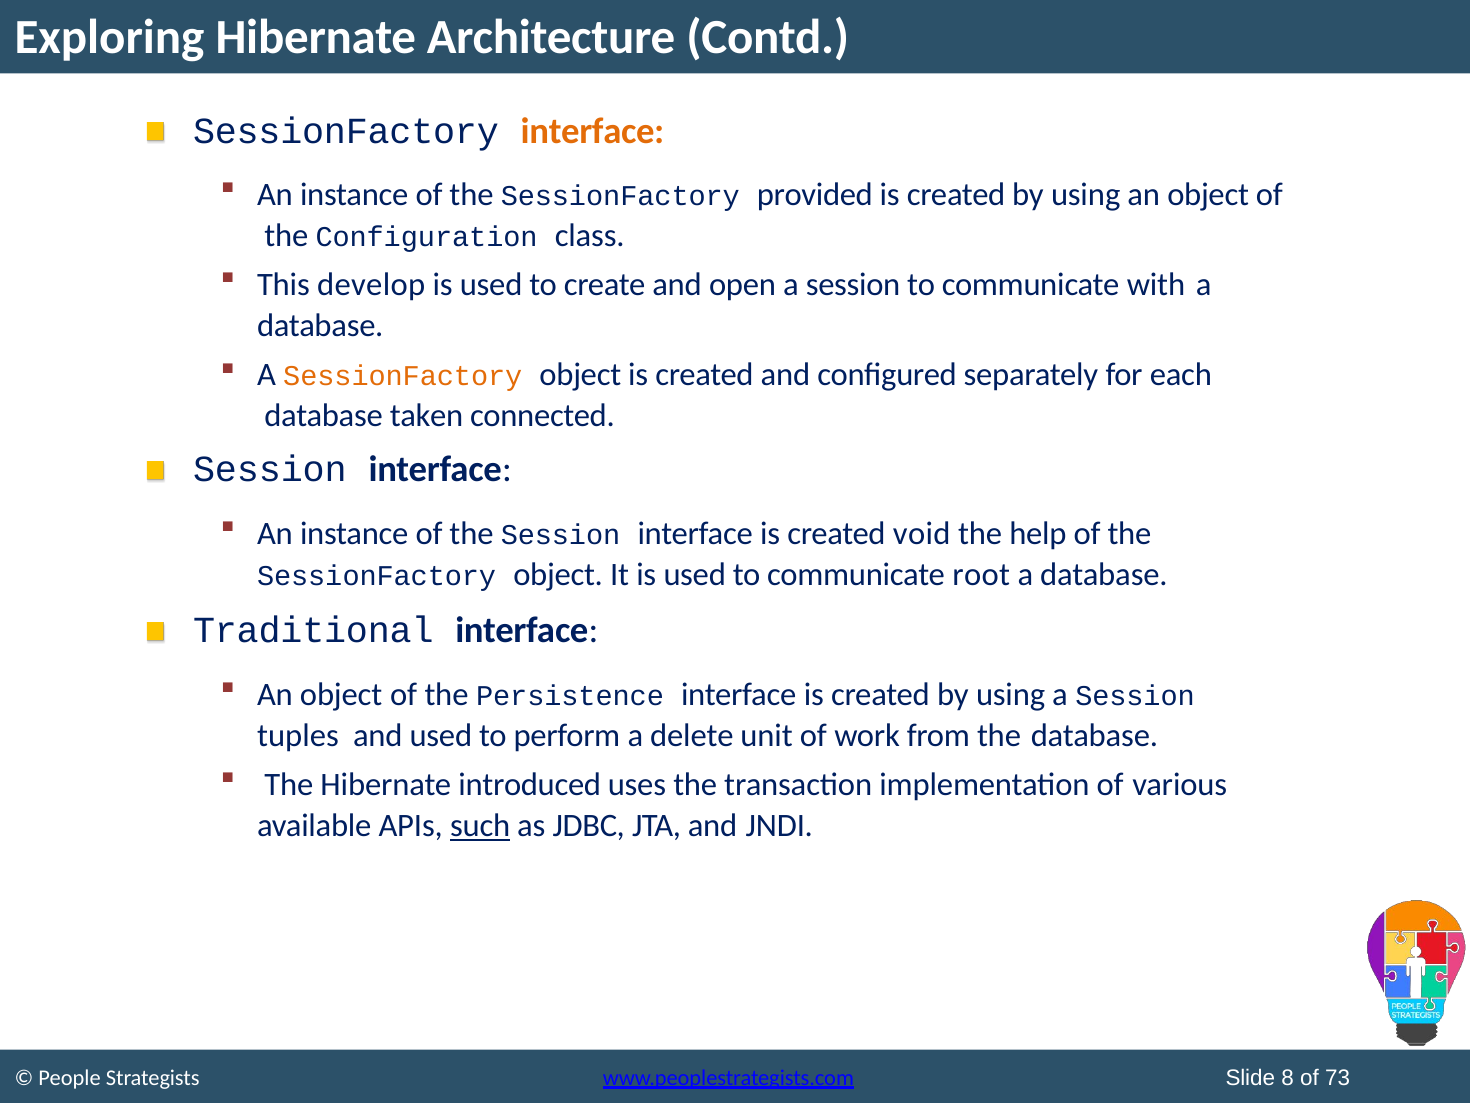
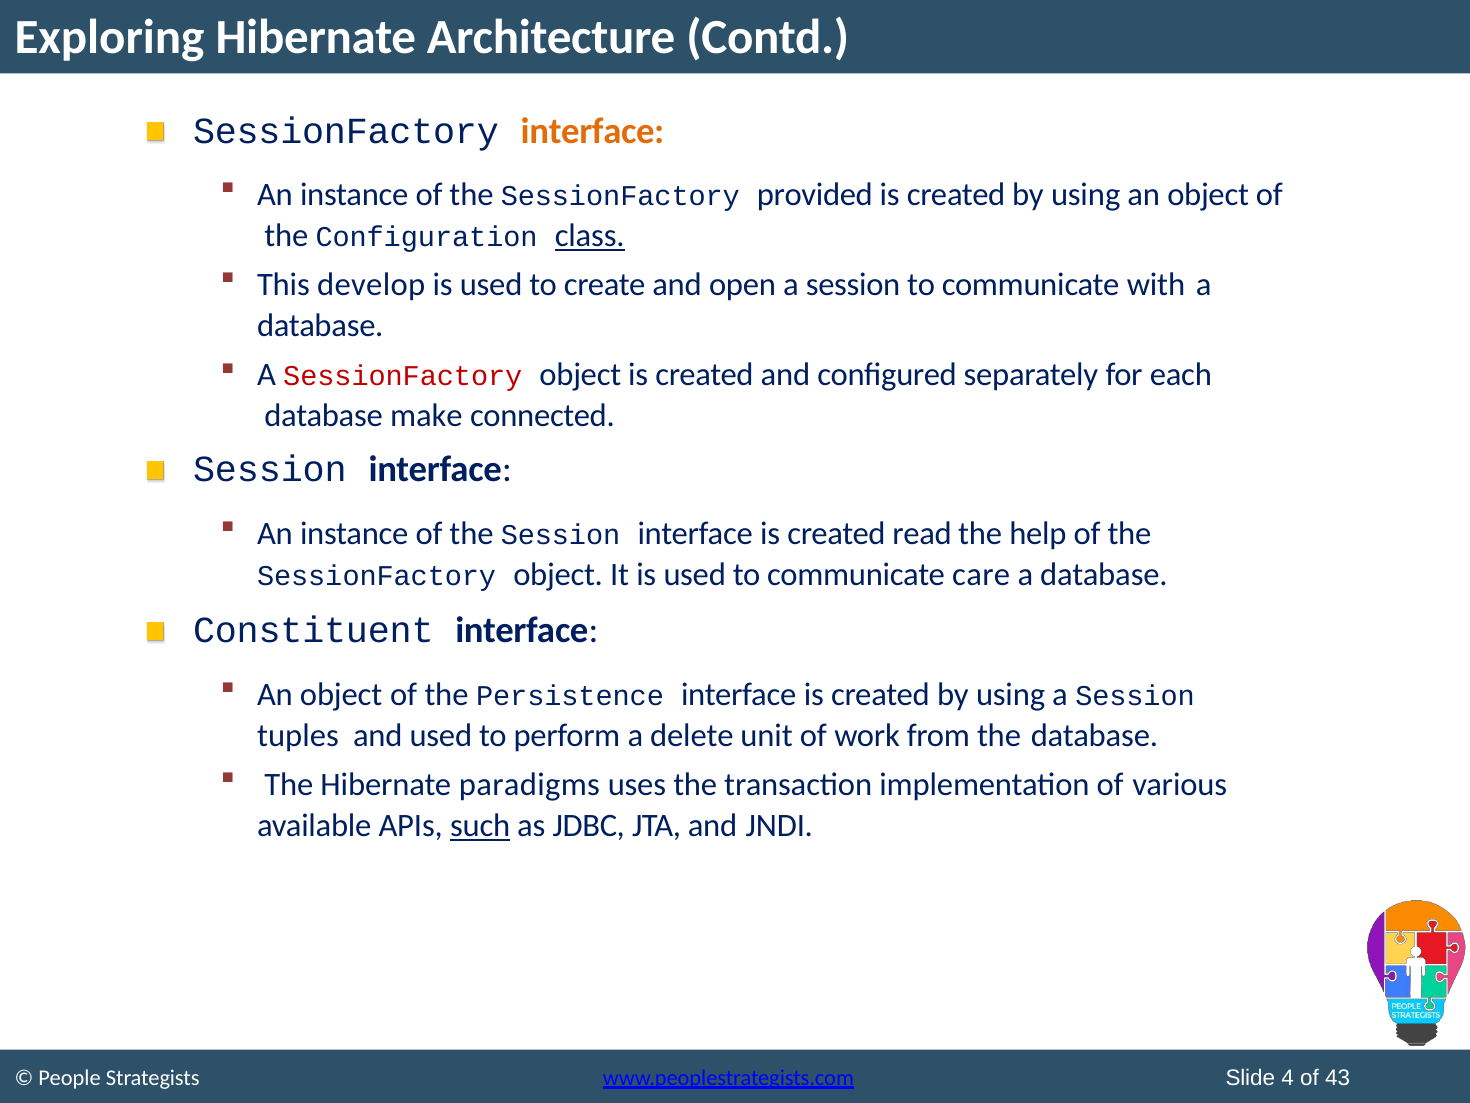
class underline: none -> present
SessionFactory at (403, 376) colour: orange -> red
taken: taken -> make
void: void -> read
root: root -> care
Traditional: Traditional -> Constituent
introduced: introduced -> paradigms
8: 8 -> 4
73: 73 -> 43
